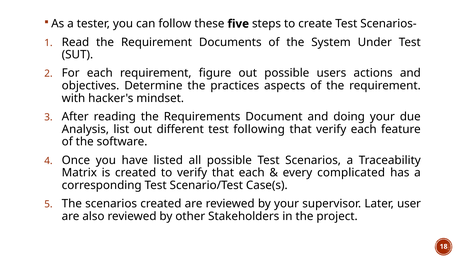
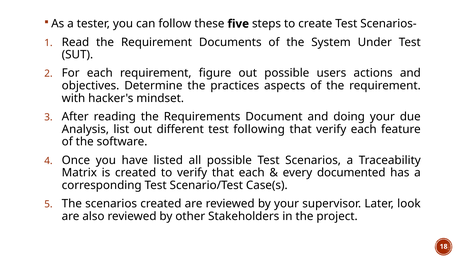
complicated: complicated -> documented
user: user -> look
